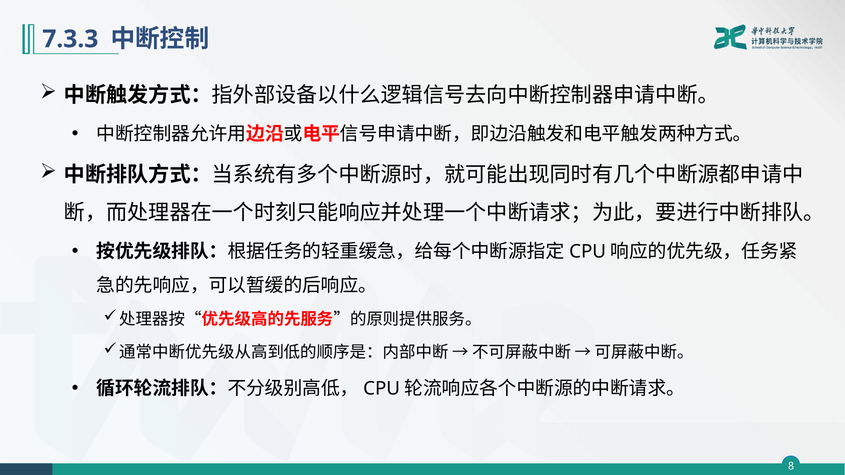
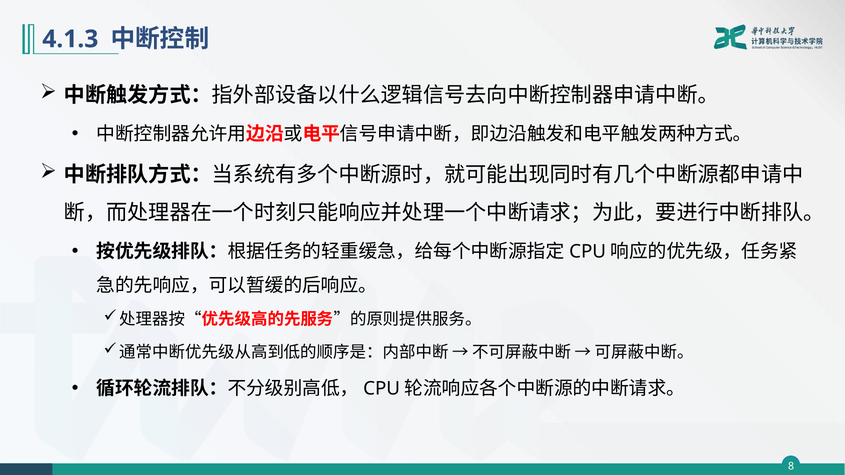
7.3.3: 7.3.3 -> 4.1.3
